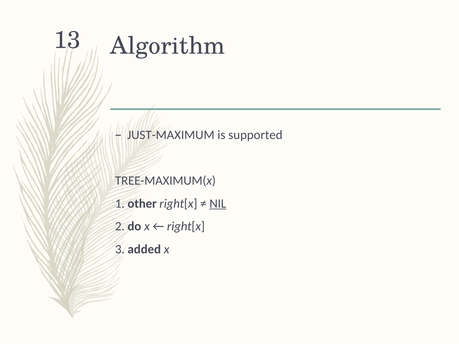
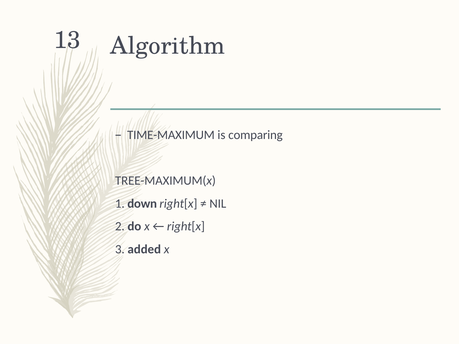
JUST-MAXIMUM: JUST-MAXIMUM -> TIME-MAXIMUM
supported: supported -> comparing
other: other -> down
NIL underline: present -> none
